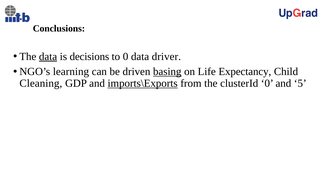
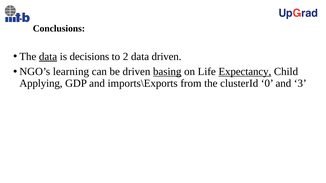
to 0: 0 -> 2
data driver: driver -> driven
Expectancy underline: none -> present
Cleaning: Cleaning -> Applying
imports\Exports underline: present -> none
5: 5 -> 3
